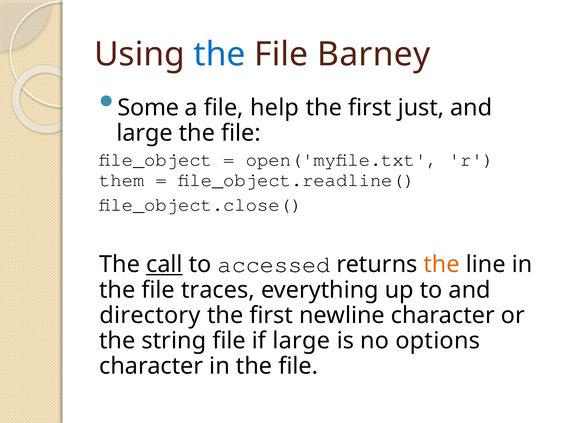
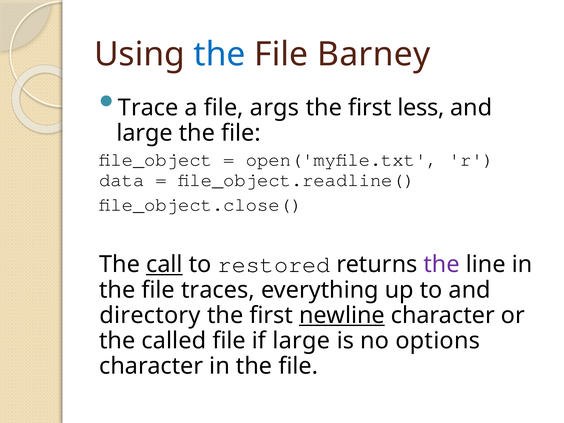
Some: Some -> Trace
help: help -> args
just: just -> less
them: them -> data
accessed: accessed -> restored
the at (442, 265) colour: orange -> purple
newline underline: none -> present
string: string -> called
